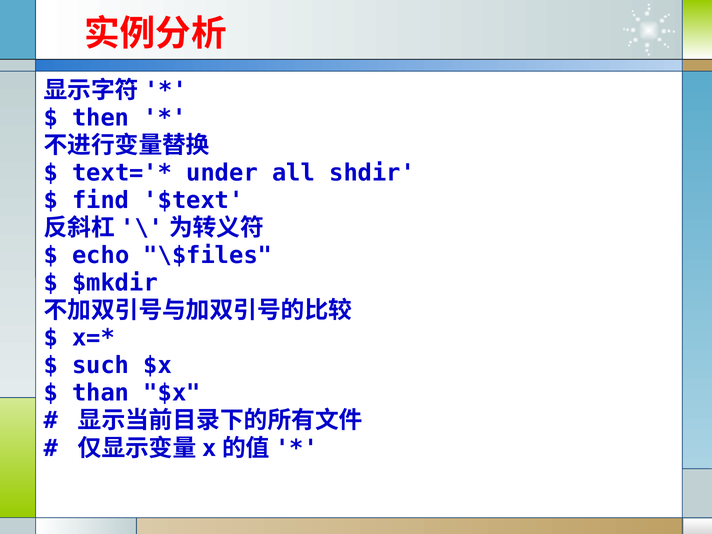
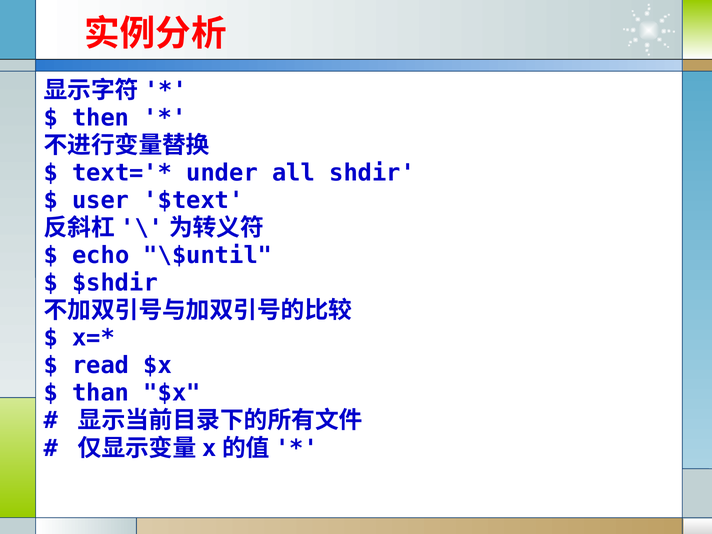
find: find -> user
\$files: \$files -> \$until
$mkdir: $mkdir -> $shdir
such: such -> read
